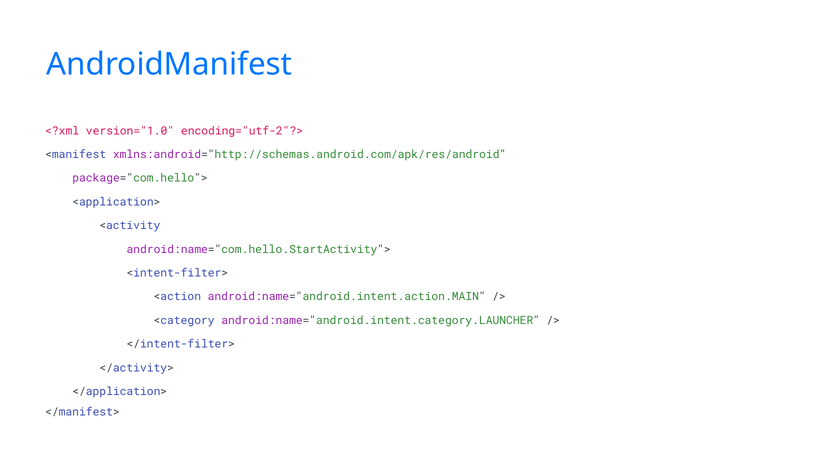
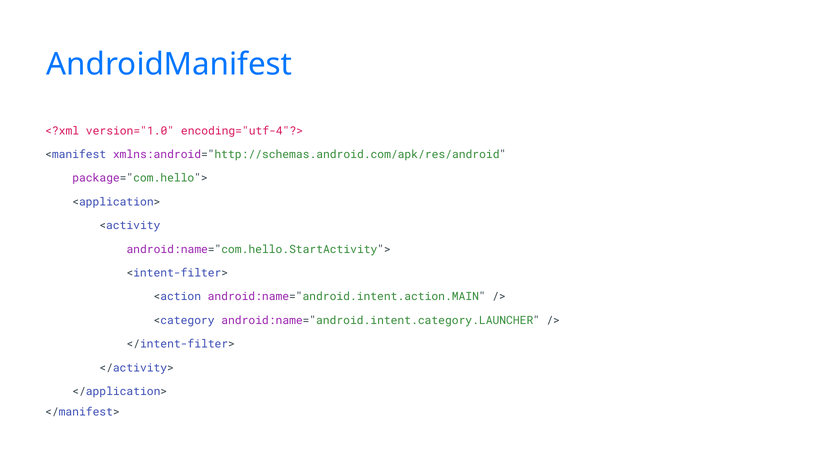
encoding="utf-2"?>: encoding="utf-2"?> -> encoding="utf-4"?>
